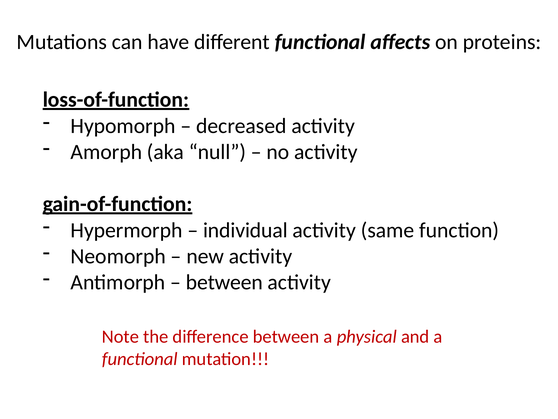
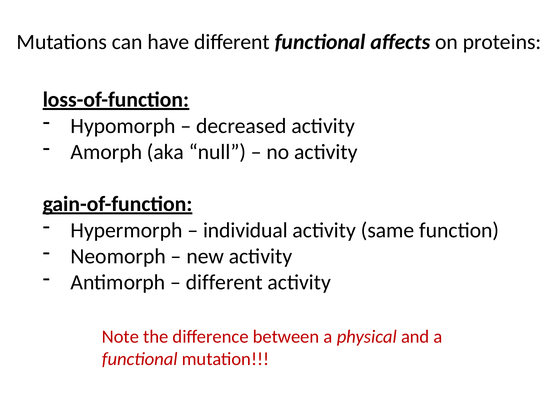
between at (224, 282): between -> different
